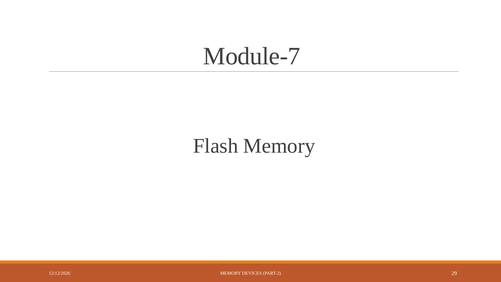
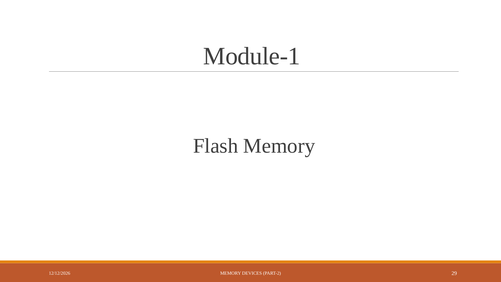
Module-7: Module-7 -> Module-1
